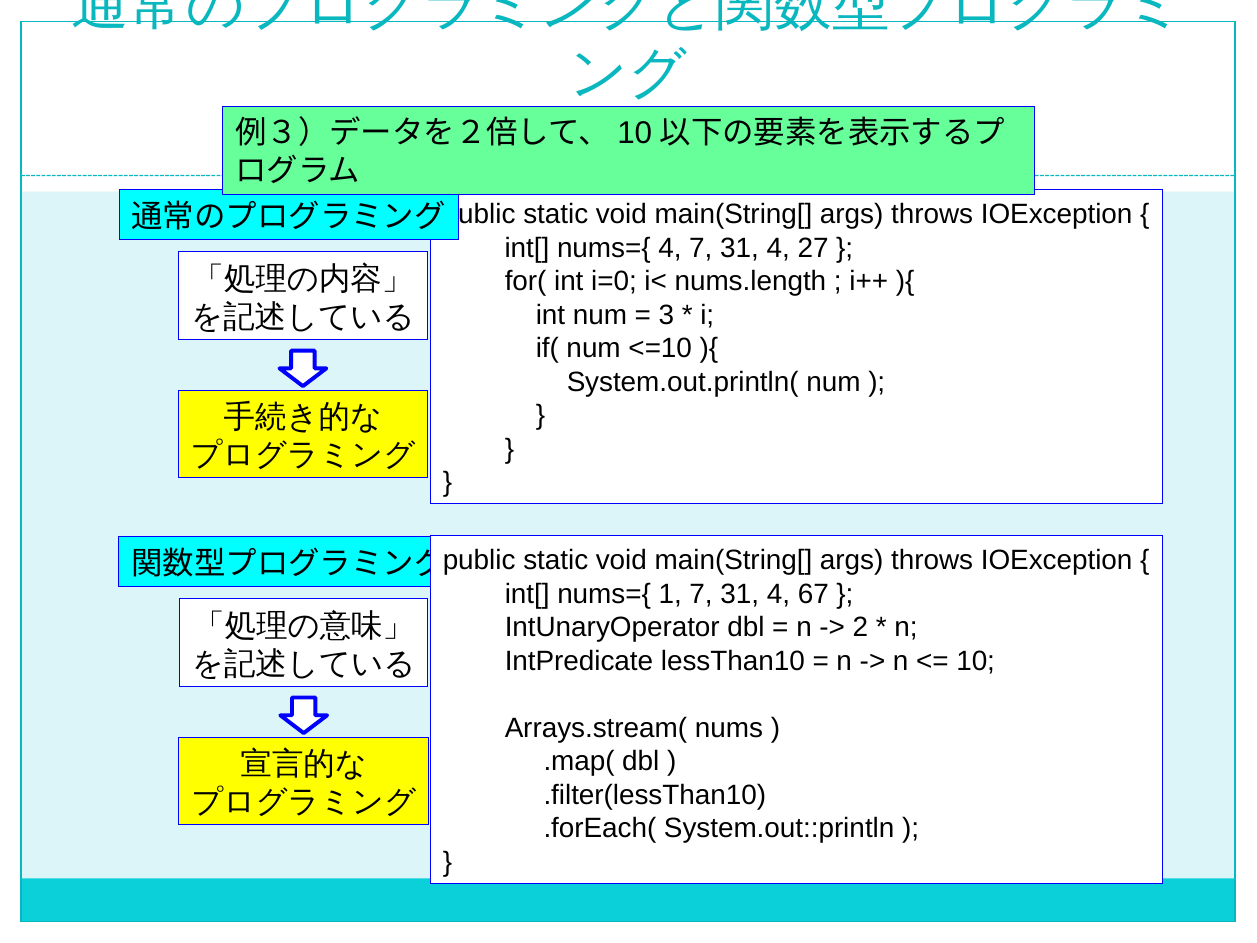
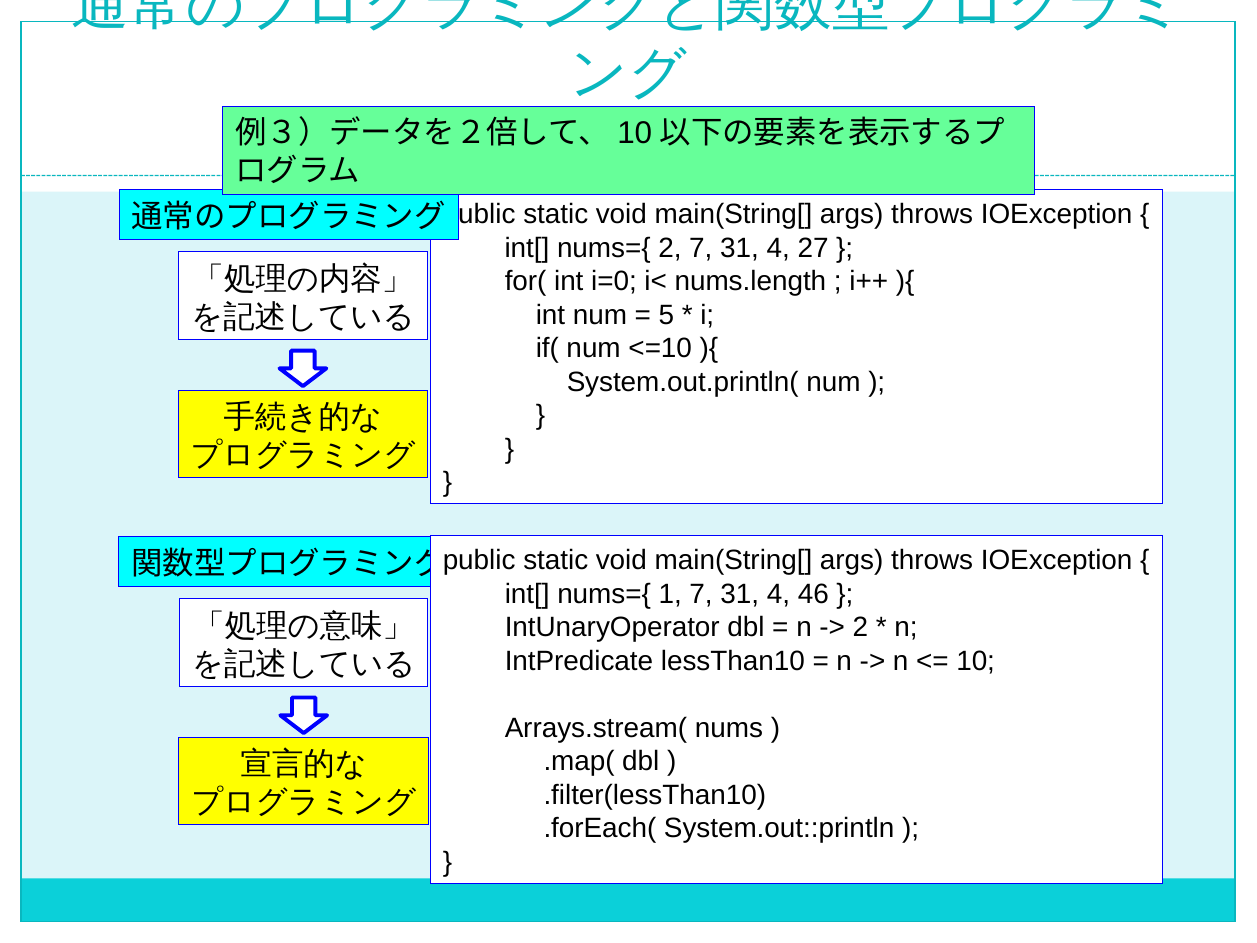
nums={ 4: 4 -> 2
3: 3 -> 5
67: 67 -> 46
